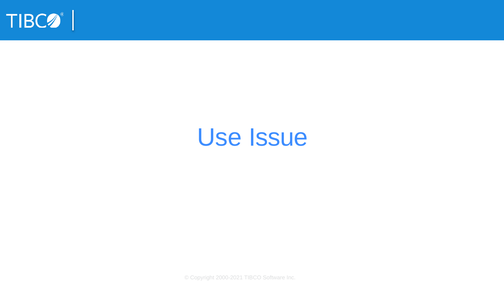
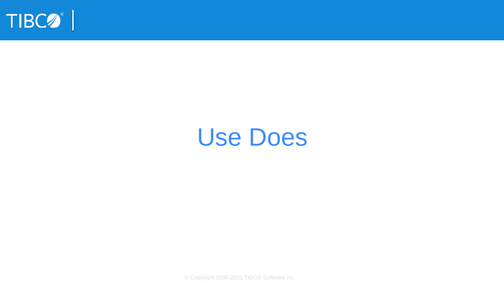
Issue: Issue -> Does
